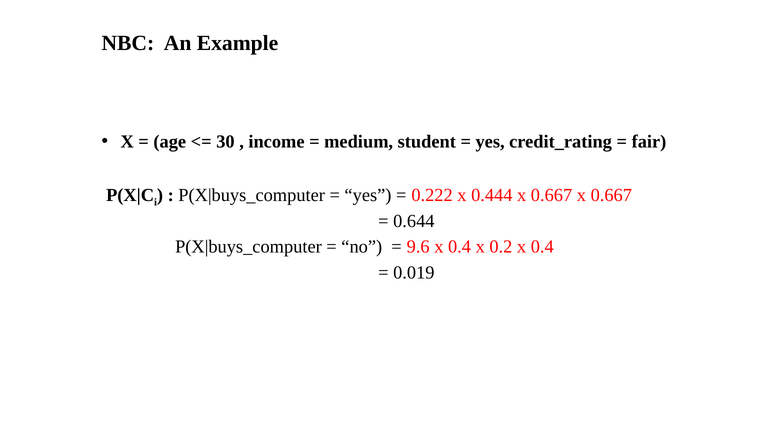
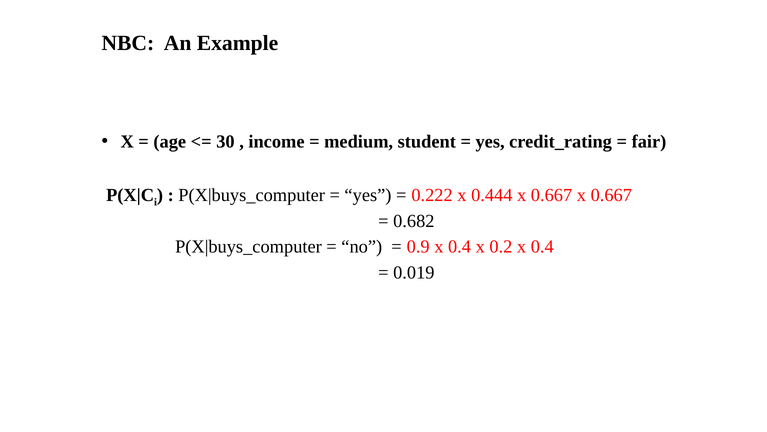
0.644: 0.644 -> 0.682
9.6: 9.6 -> 0.9
